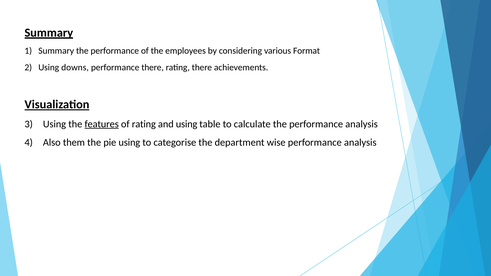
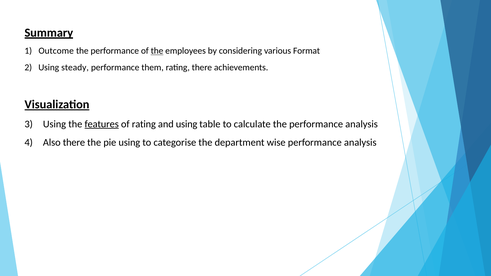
Summary at (56, 51): Summary -> Outcome
the at (157, 51) underline: none -> present
downs: downs -> steady
performance there: there -> them
Also them: them -> there
